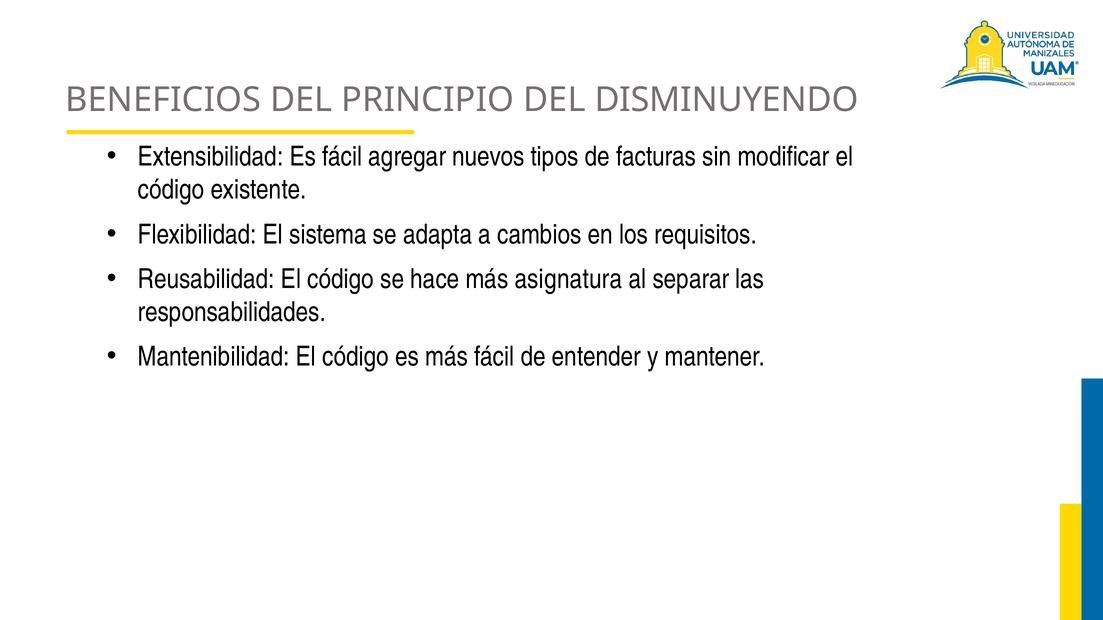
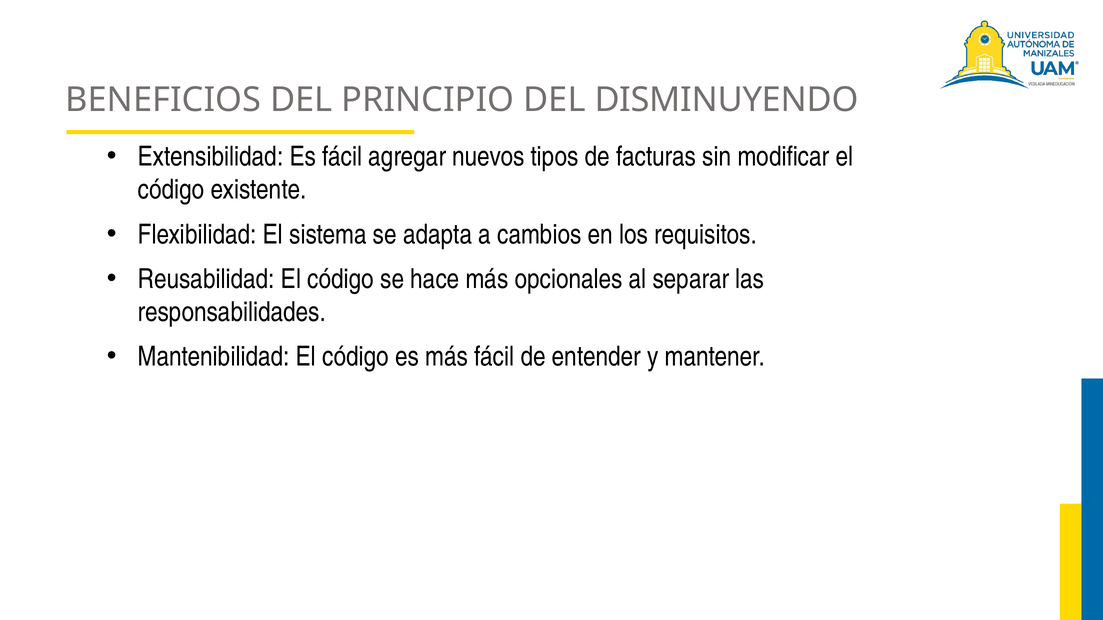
asignatura: asignatura -> opcionales
